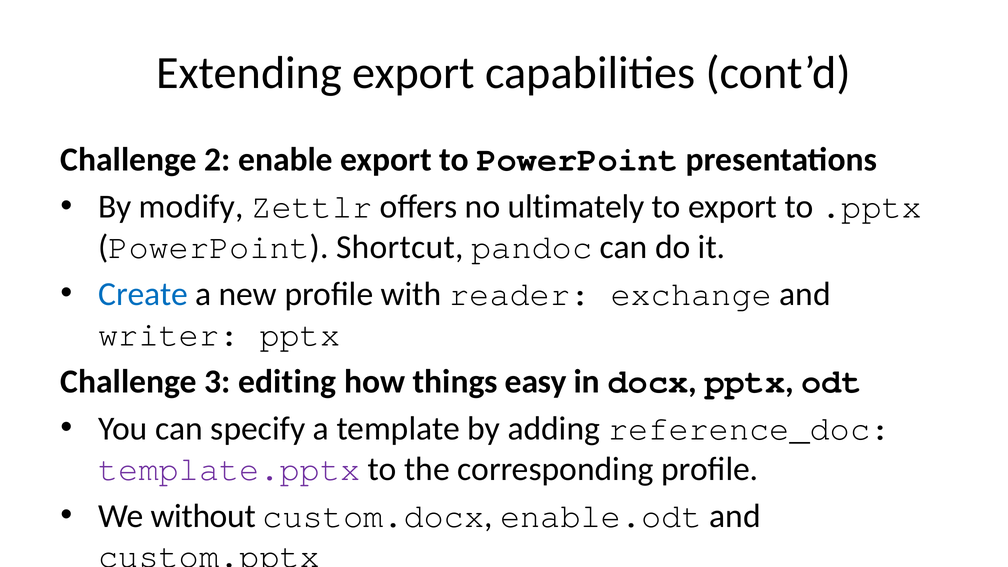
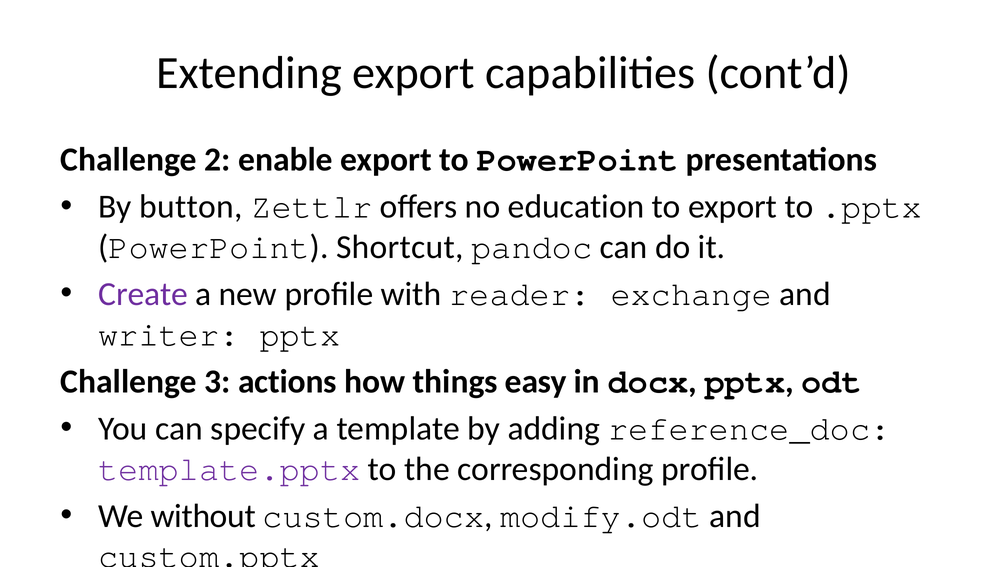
By modify: modify -> button
ultimately: ultimately -> education
Create colour: blue -> purple
editing: editing -> actions
enable.odt: enable.odt -> modify.odt
